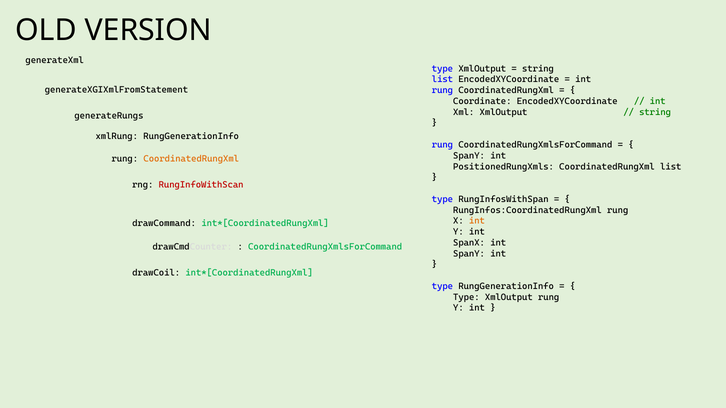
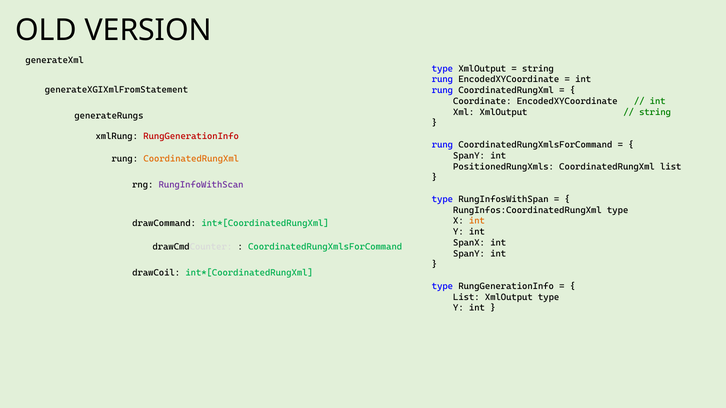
list at (442, 80): list -> rung
RungGenerationInfo at (191, 137) colour: black -> red
RungInfoWithScan colour: red -> purple
RungInfos:CoordinatedRungXml rung: rung -> type
Type at (466, 297): Type -> List
XmlOutput rung: rung -> type
